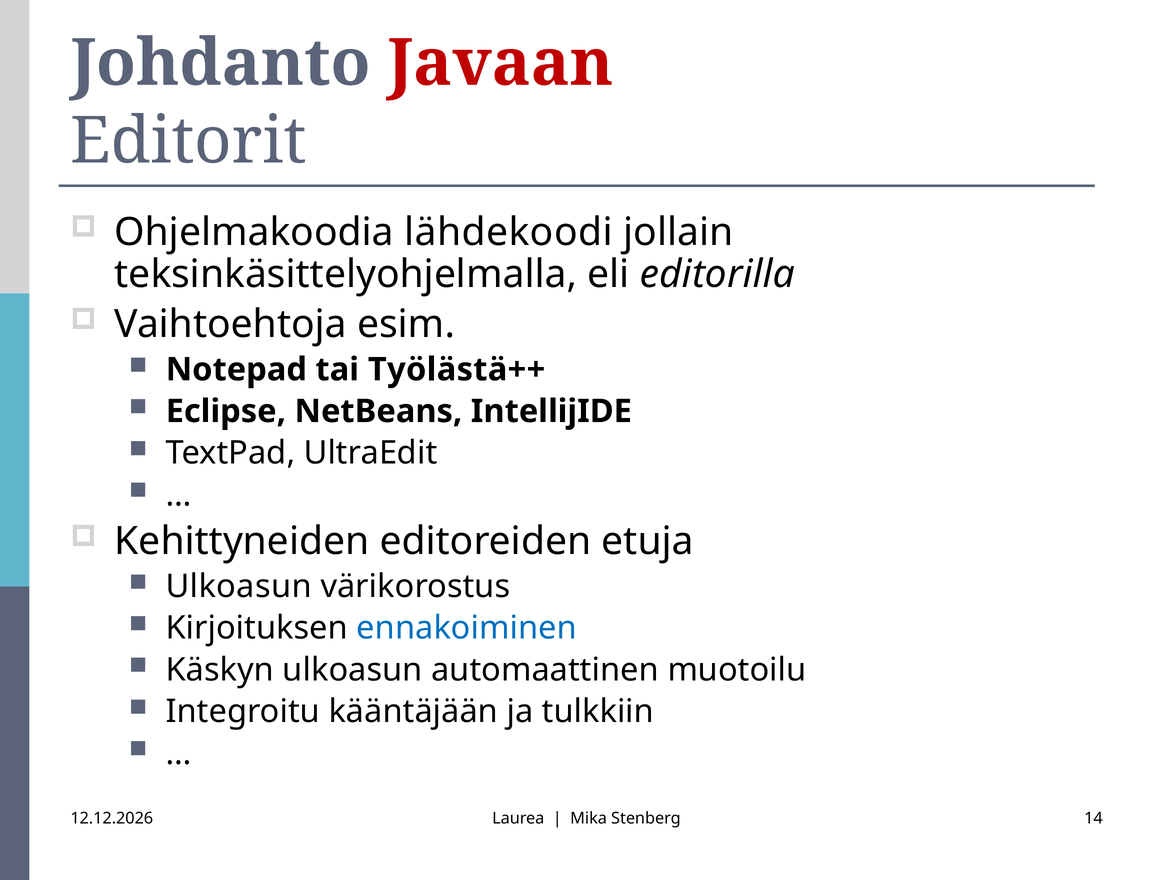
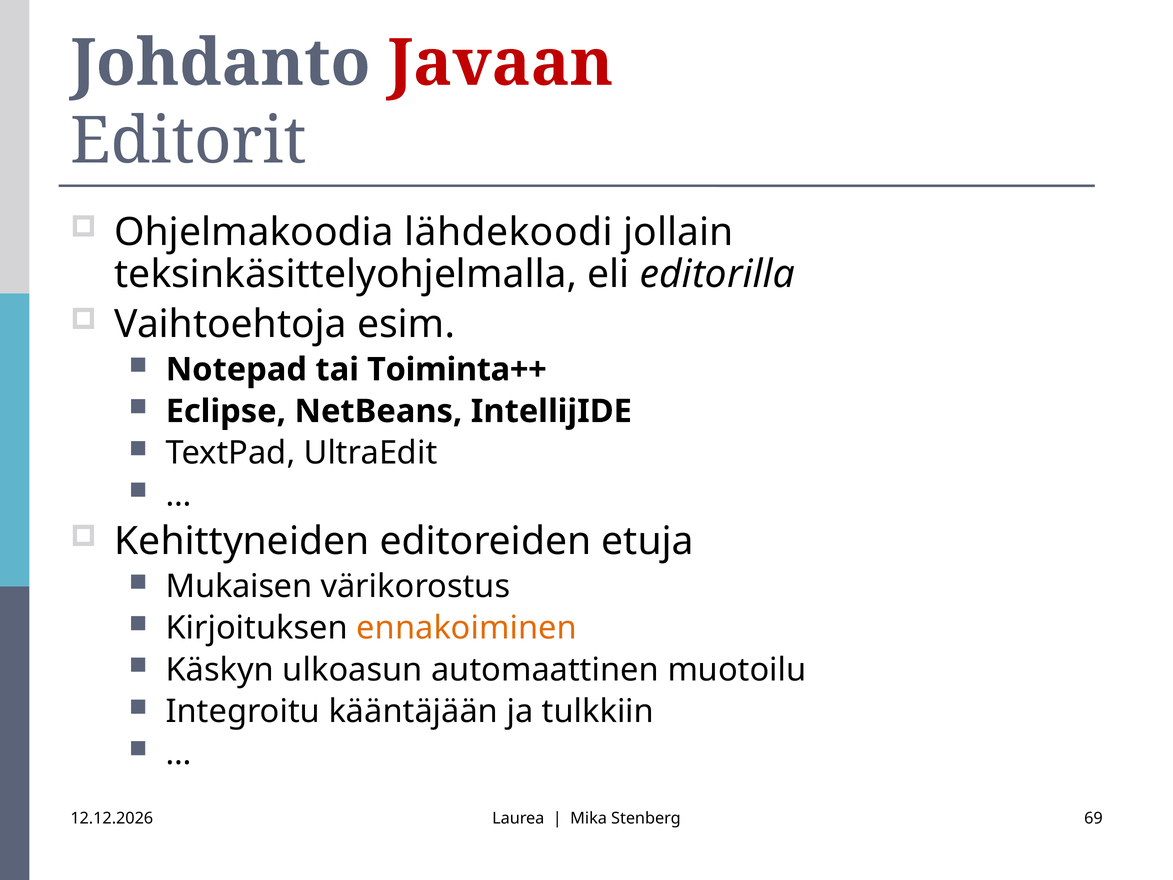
Työlästä++: Työlästä++ -> Toiminta++
Ulkoasun at (239, 586): Ulkoasun -> Mukaisen
ennakoiminen colour: blue -> orange
14: 14 -> 69
